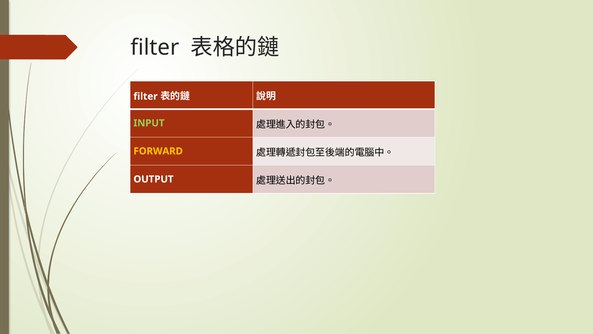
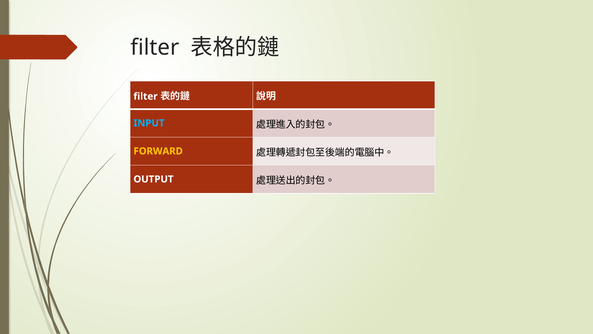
INPUT colour: light green -> light blue
